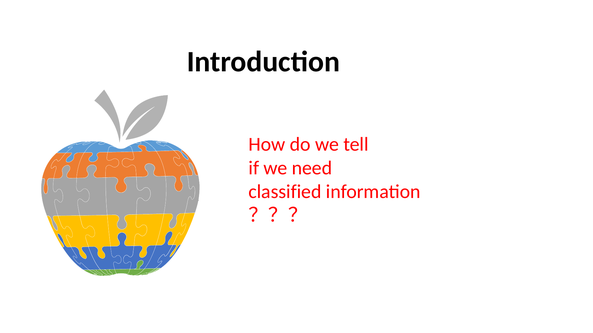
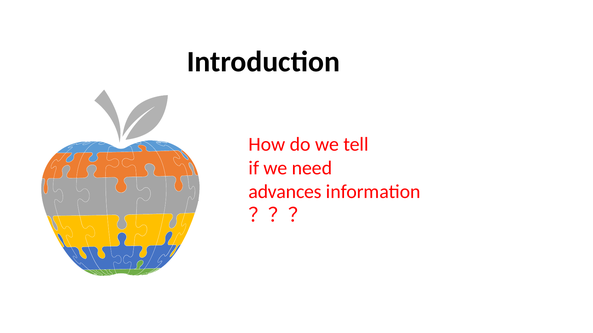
classified: classified -> advances
